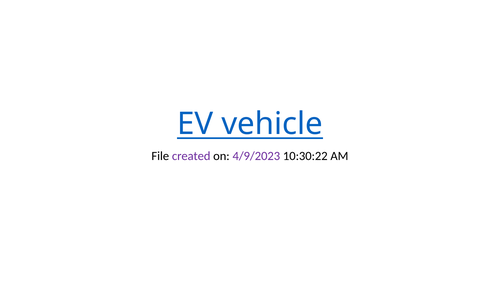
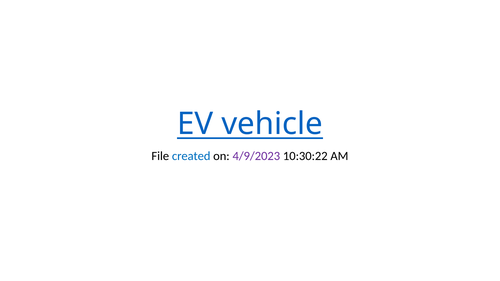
created colour: purple -> blue
